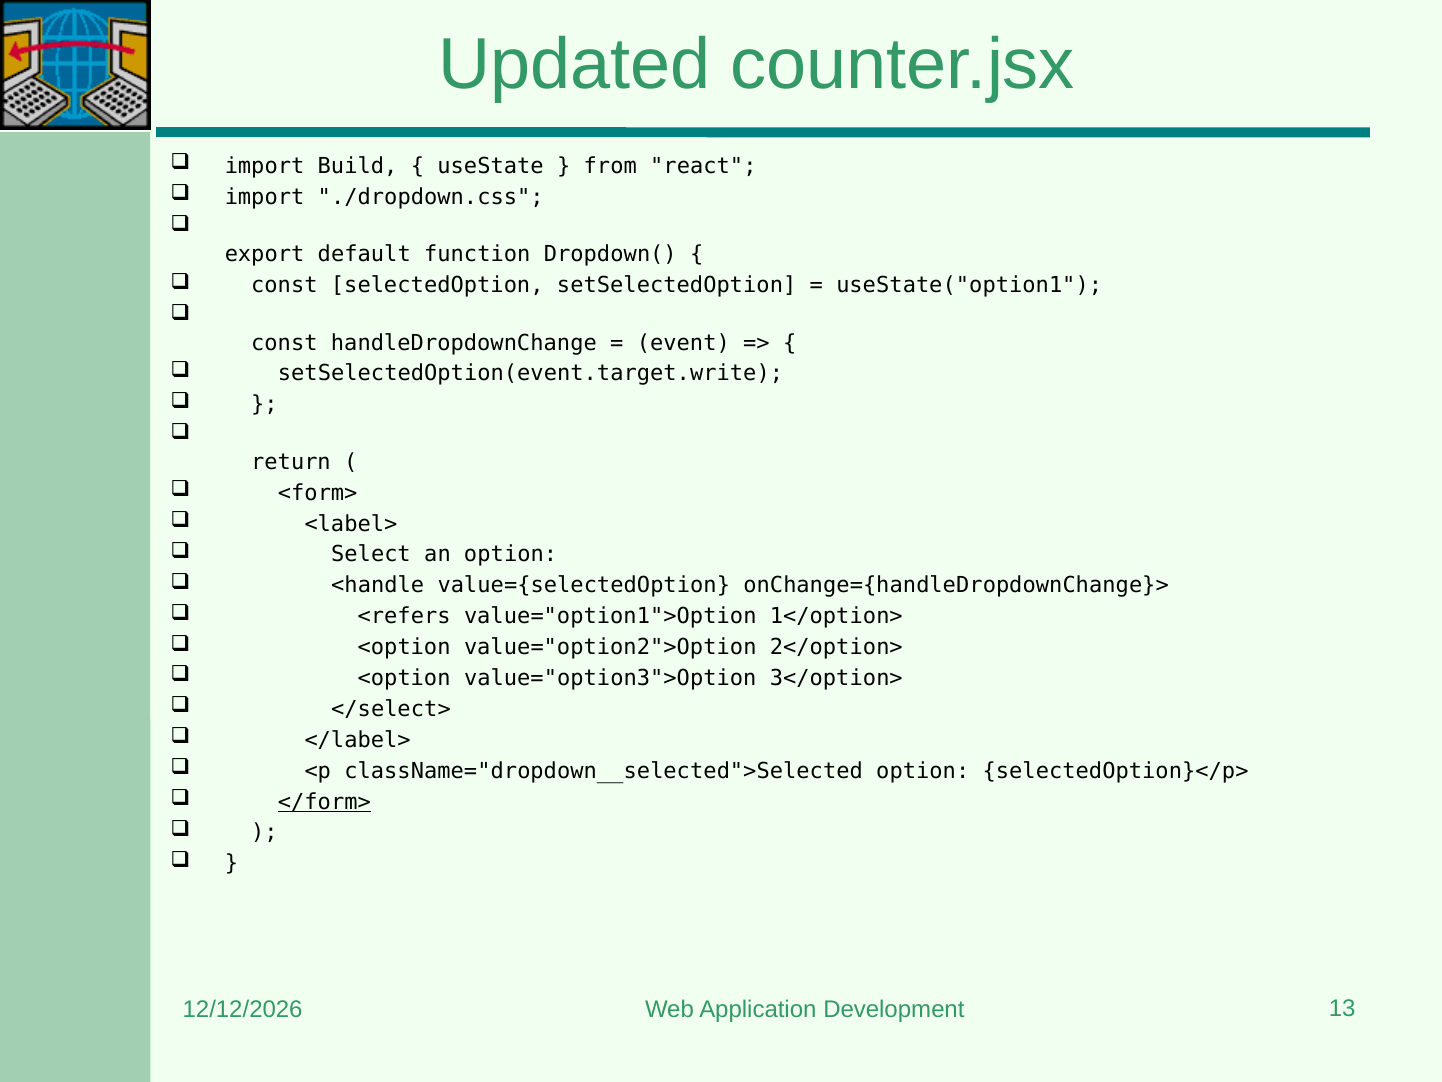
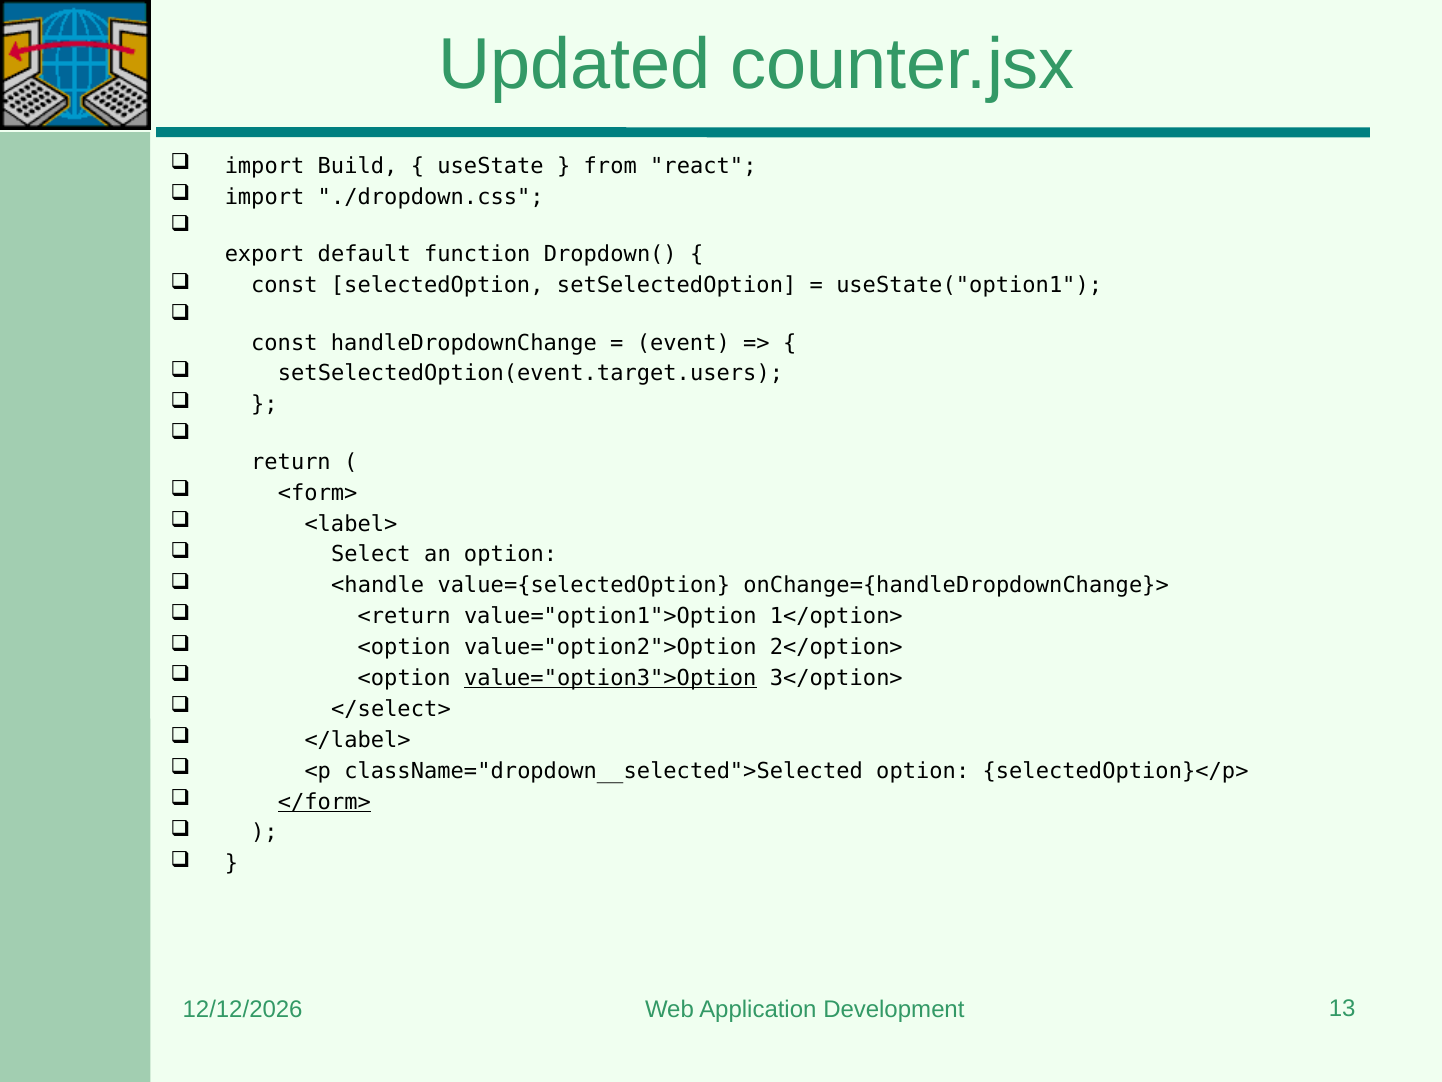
setSelectedOption(event.target.write: setSelectedOption(event.target.write -> setSelectedOption(event.target.users
<refers: <refers -> <return
value="option3">Option underline: none -> present
